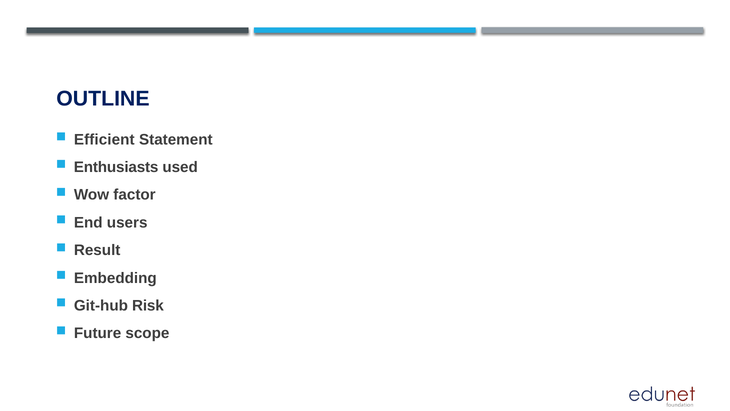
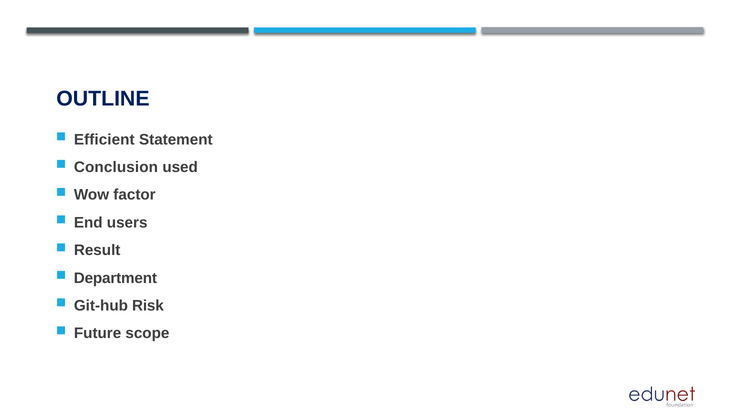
Enthusiasts: Enthusiasts -> Conclusion
Embedding: Embedding -> Department
